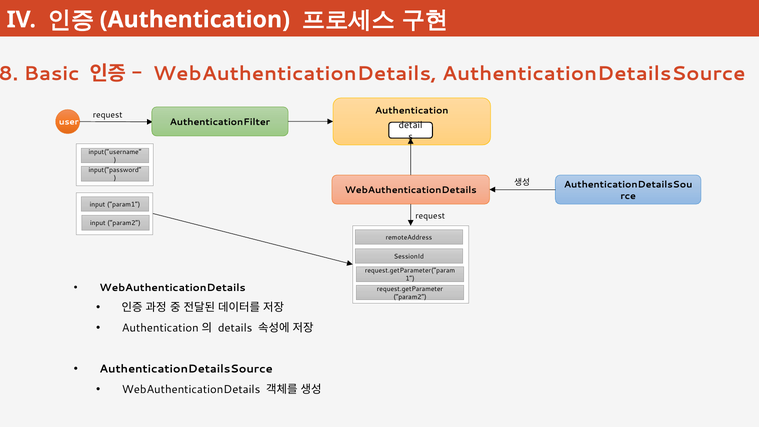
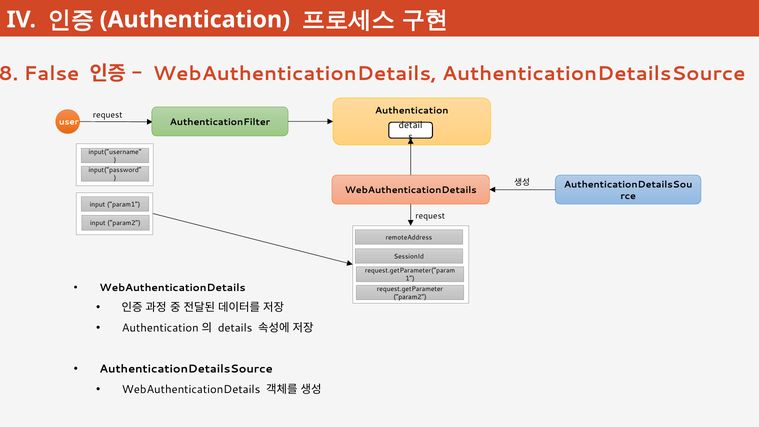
Basic: Basic -> False
